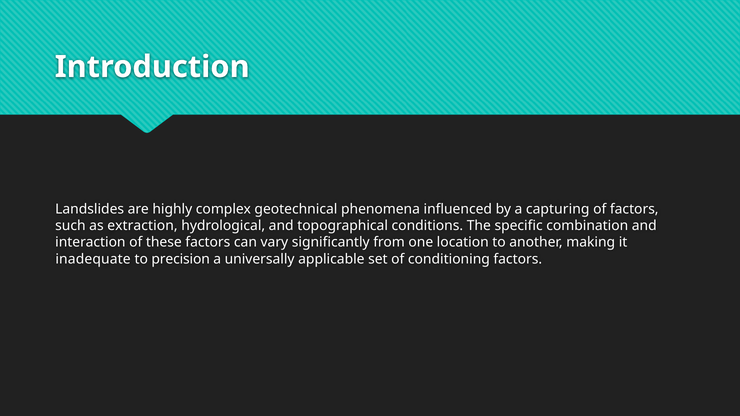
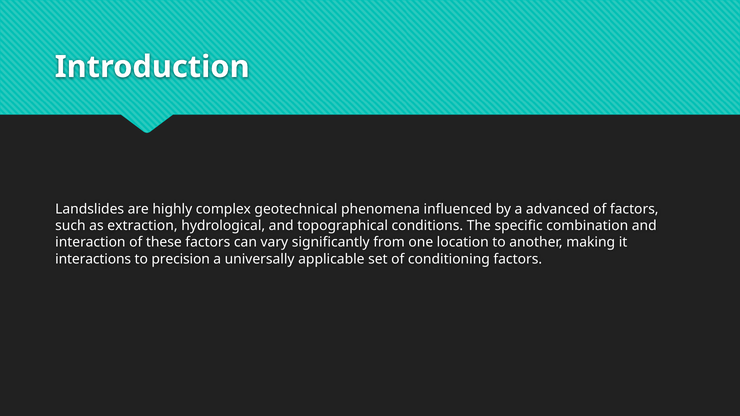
capturing: capturing -> advanced
inadequate: inadequate -> interactions
